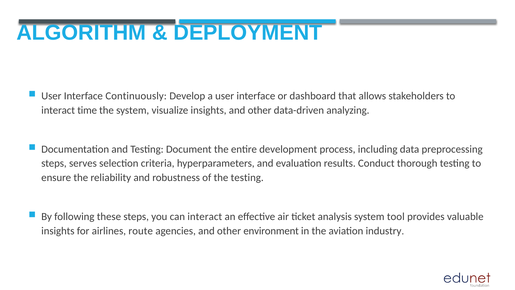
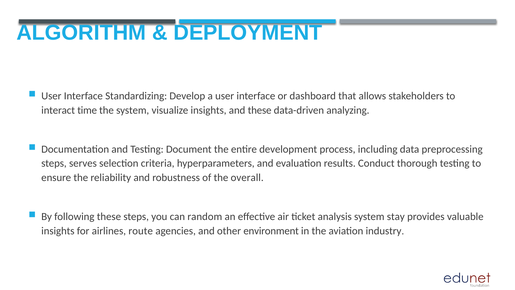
Continuously: Continuously -> Standardizing
insights and other: other -> these
the testing: testing -> overall
can interact: interact -> random
tool: tool -> stay
